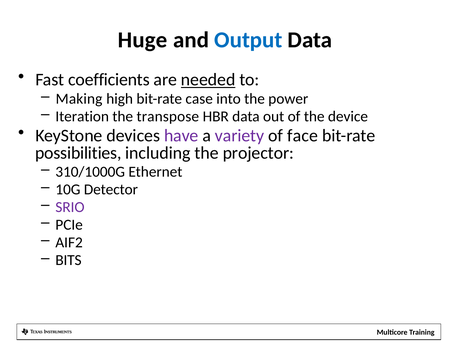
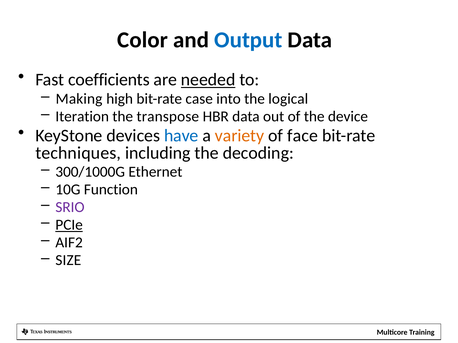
Huge: Huge -> Color
power: power -> logical
have colour: purple -> blue
variety colour: purple -> orange
possibilities: possibilities -> techniques
projector: projector -> decoding
310/1000G: 310/1000G -> 300/1000G
Detector: Detector -> Function
PCIe underline: none -> present
BITS: BITS -> SIZE
